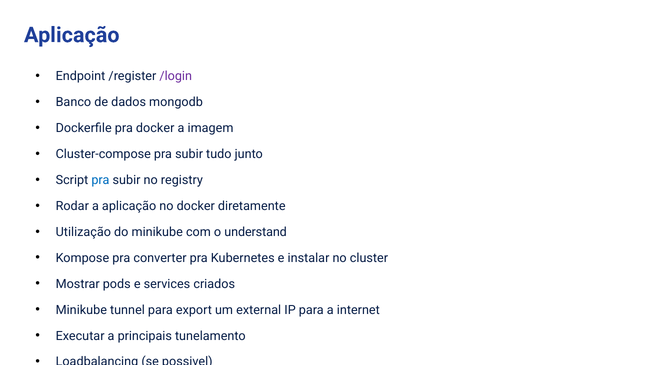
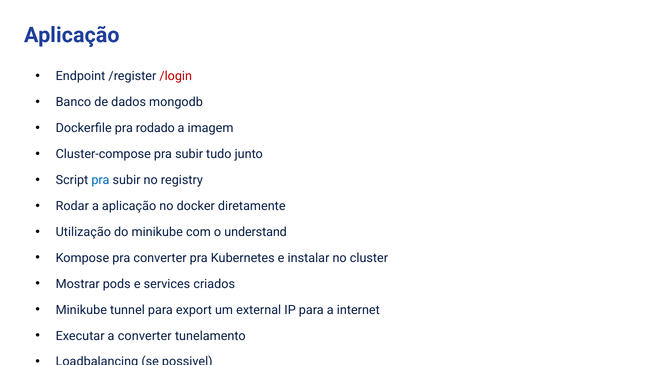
/login colour: purple -> red
pra docker: docker -> rodado
a principais: principais -> converter
